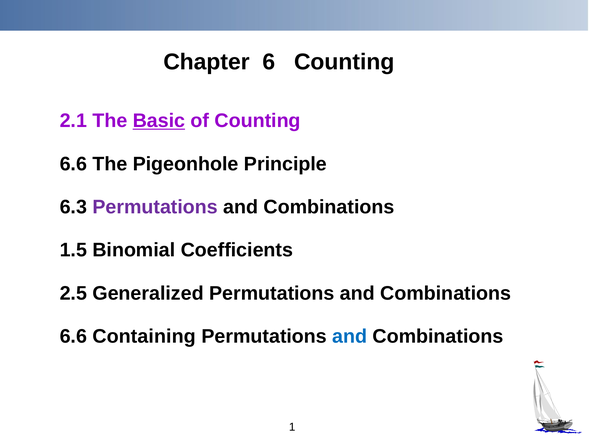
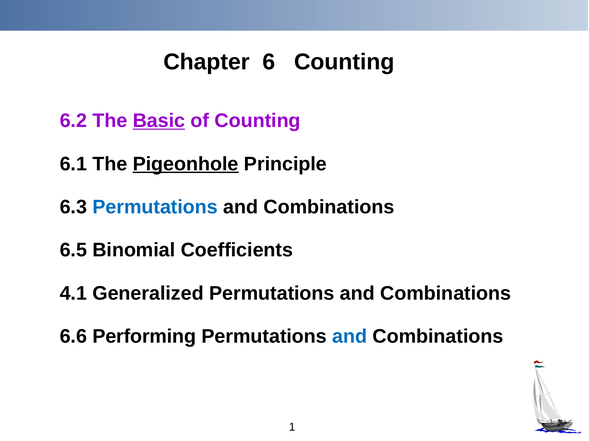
2.1: 2.1 -> 6.2
6.6 at (73, 164): 6.6 -> 6.1
Pigeonhole underline: none -> present
Permutations at (155, 207) colour: purple -> blue
1.5: 1.5 -> 6.5
2.5: 2.5 -> 4.1
Containing: Containing -> Performing
